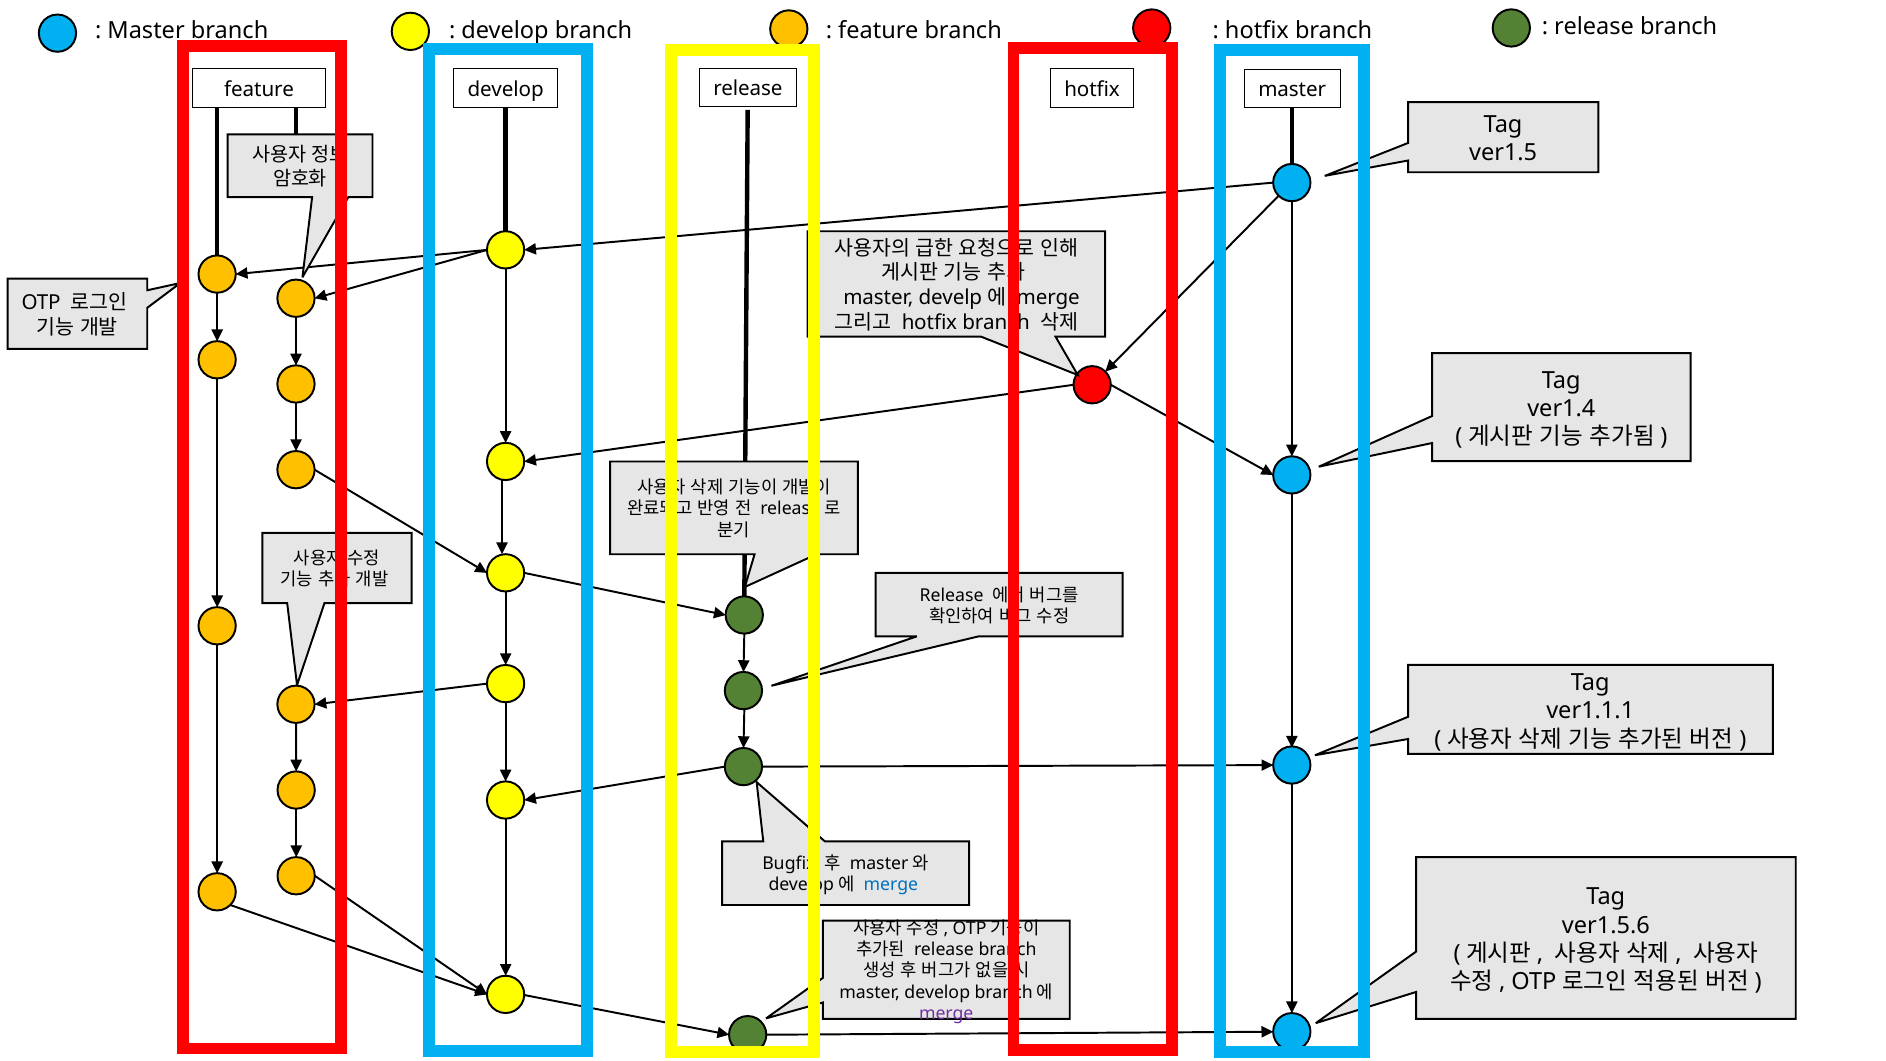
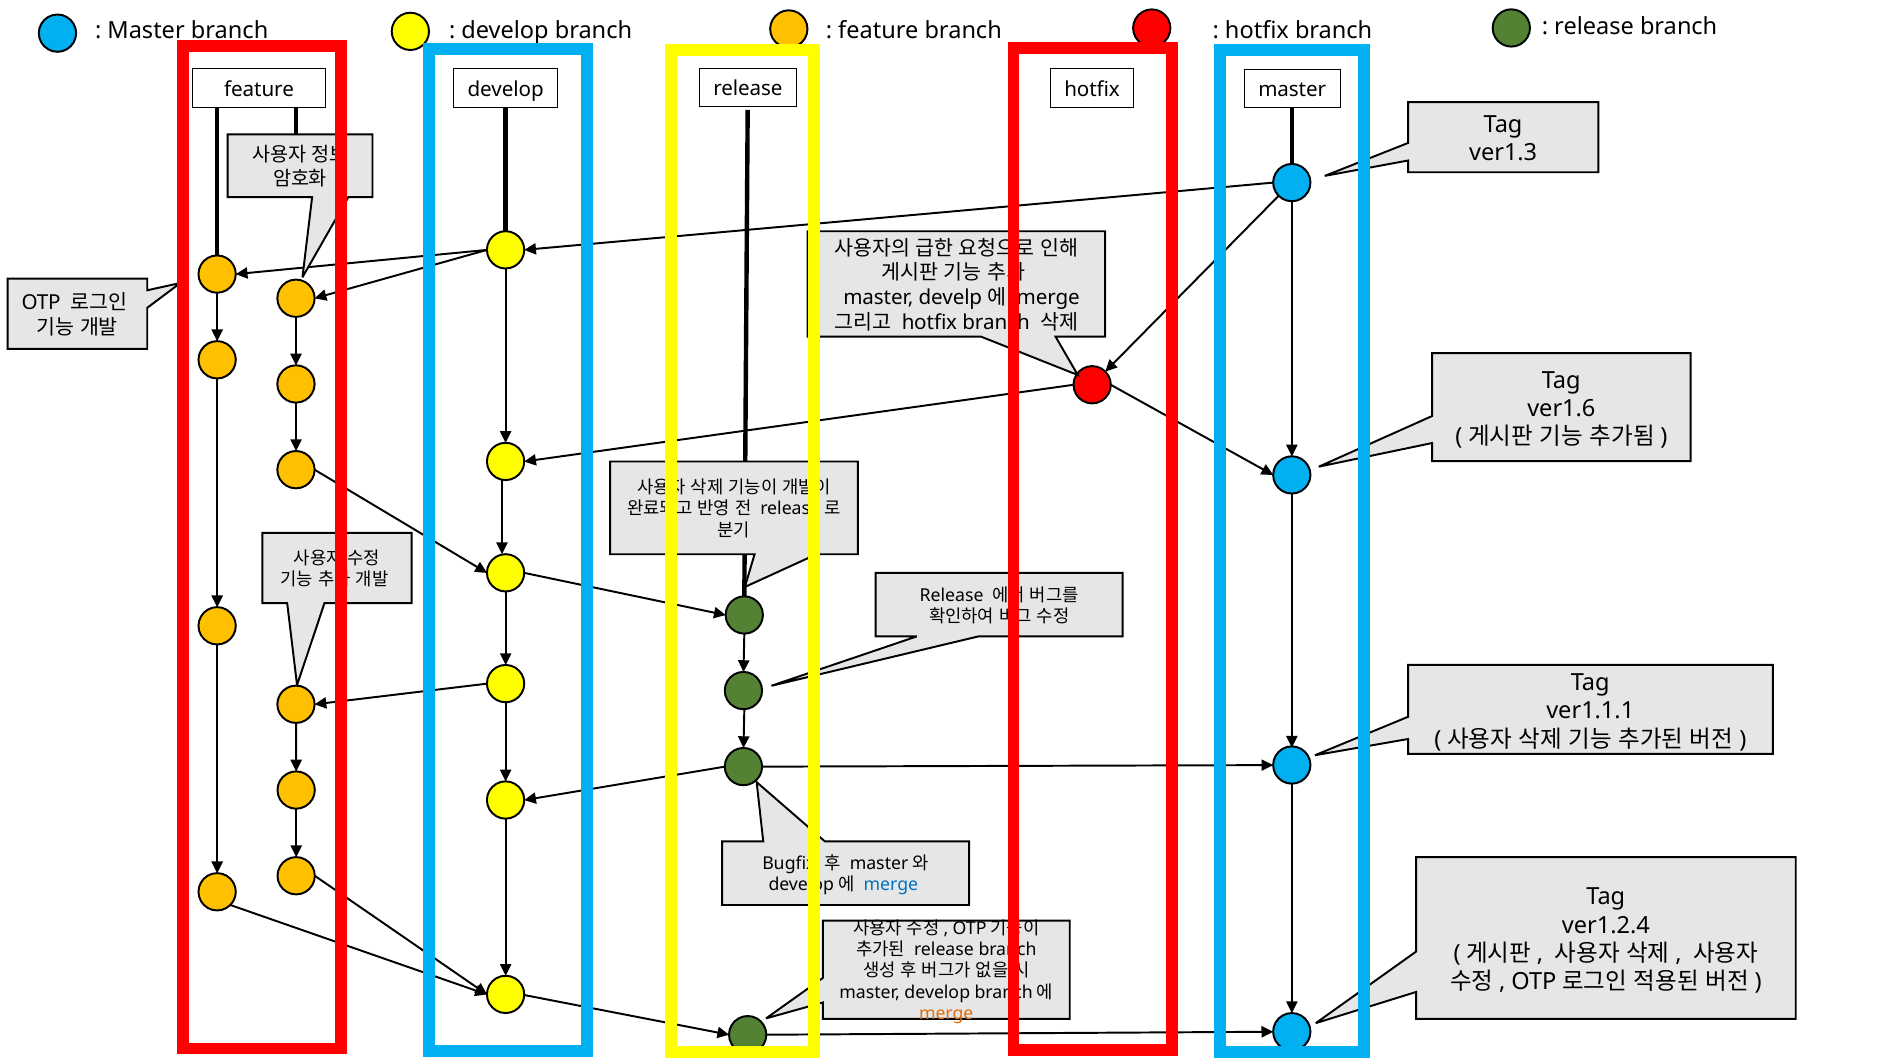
ver1.5: ver1.5 -> ver1.3
ver1.4: ver1.4 -> ver1.6
ver1.5.6: ver1.5.6 -> ver1.2.4
merge at (946, 1013) colour: purple -> orange
